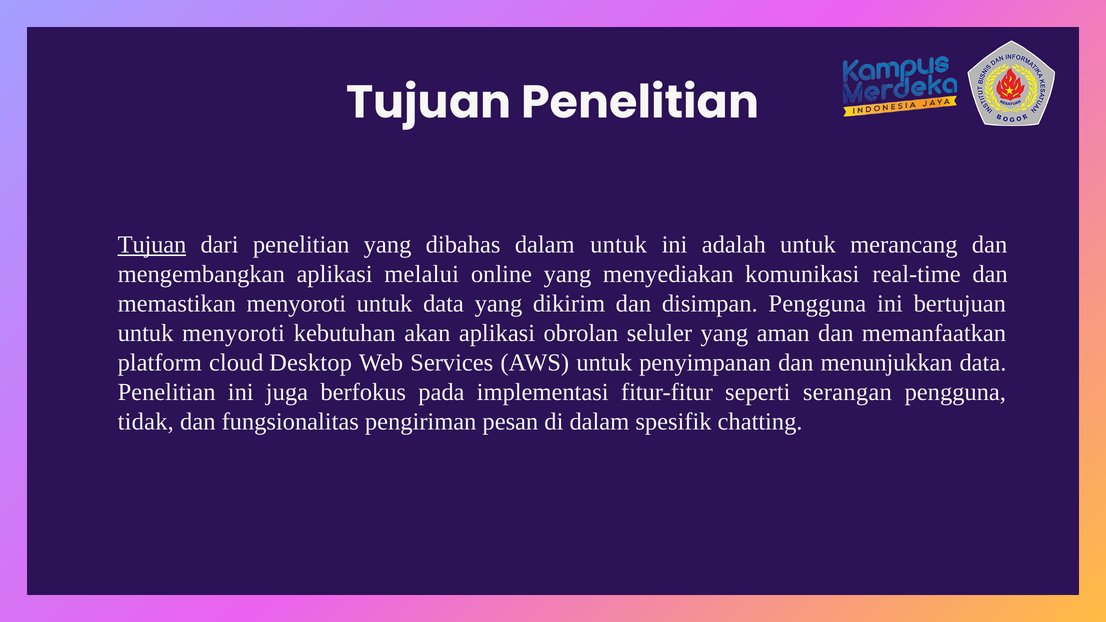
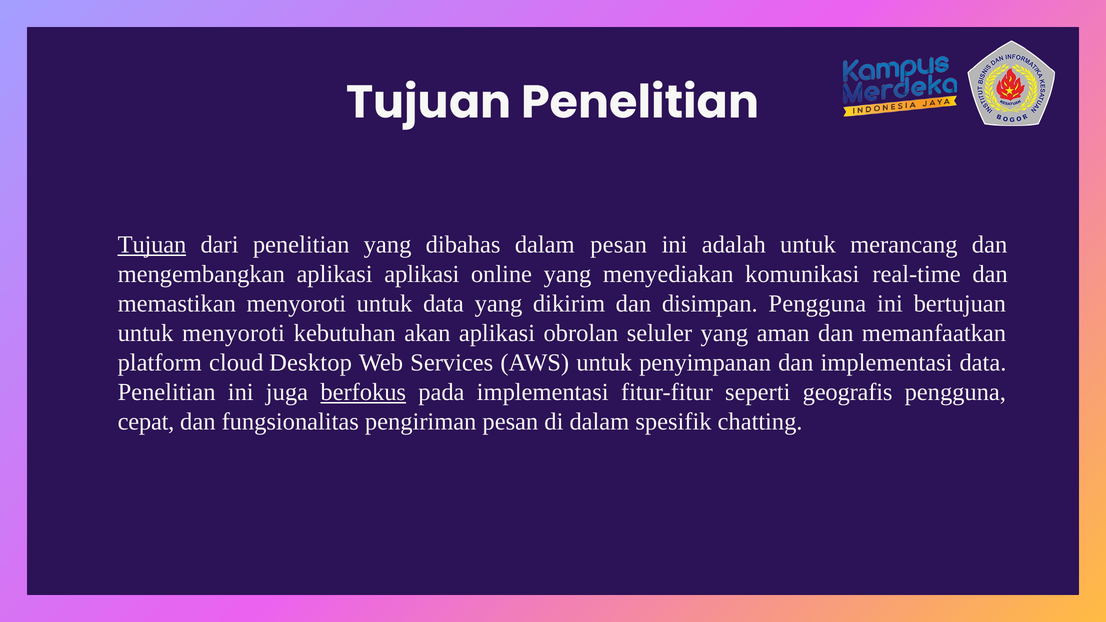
dalam untuk: untuk -> pesan
aplikasi melalui: melalui -> aplikasi
dan menunjukkan: menunjukkan -> implementasi
berfokus underline: none -> present
serangan: serangan -> geografis
tidak: tidak -> cepat
